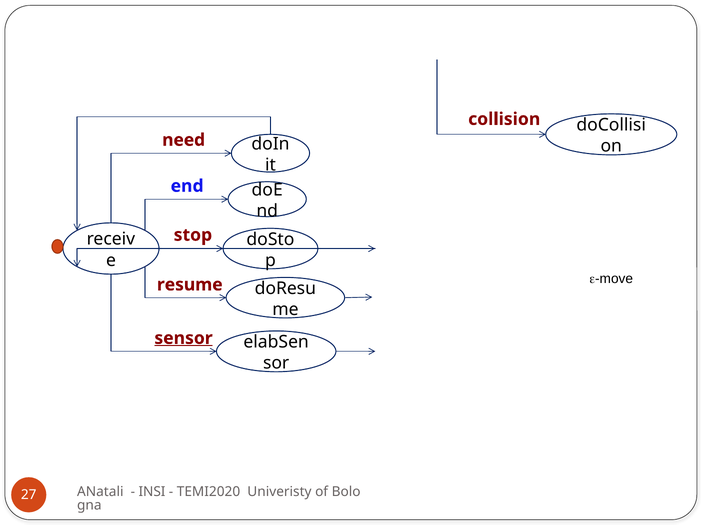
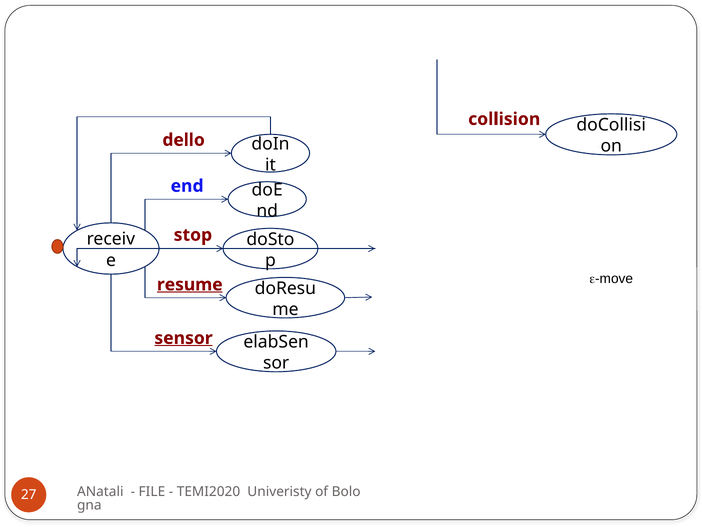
need: need -> dello
resume underline: none -> present
INSI: INSI -> FILE
